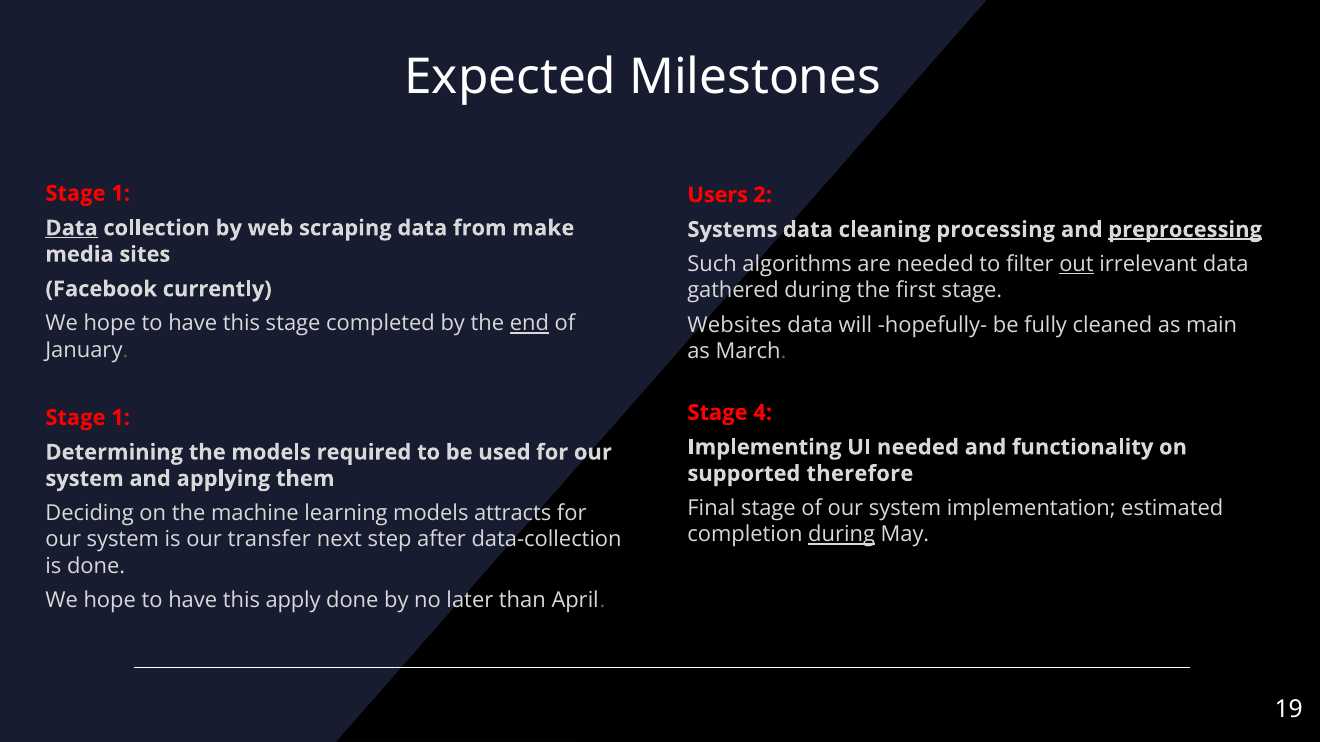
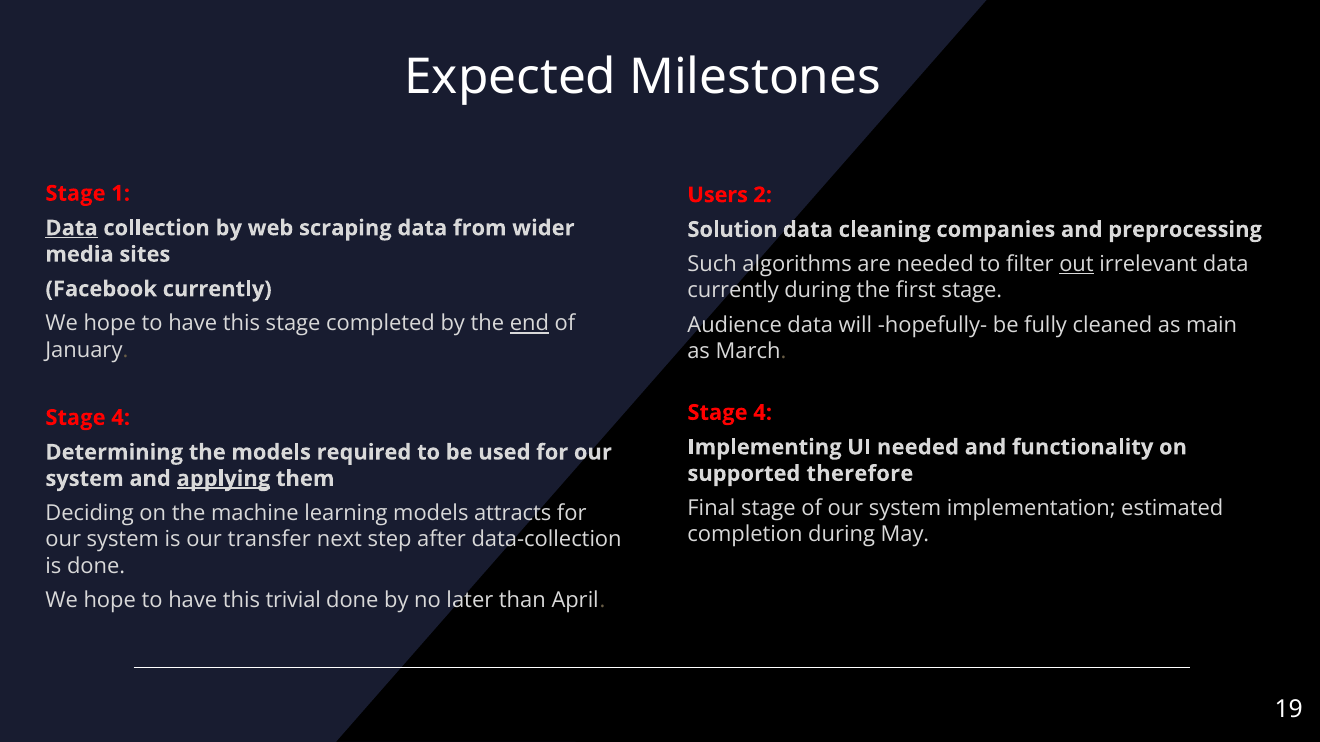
make: make -> wider
Systems: Systems -> Solution
processing: processing -> companies
preprocessing underline: present -> none
gathered at (733, 291): gathered -> currently
Websites: Websites -> Audience
1 at (121, 418): 1 -> 4
applying underline: none -> present
during at (842, 535) underline: present -> none
apply: apply -> trivial
